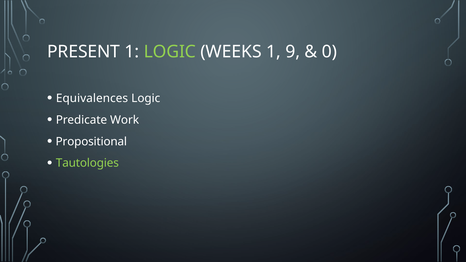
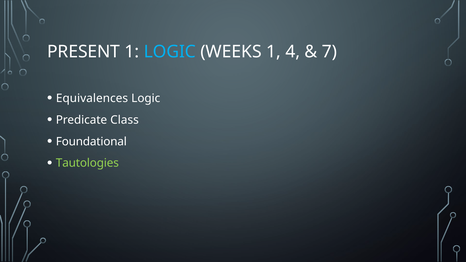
LOGIC at (170, 52) colour: light green -> light blue
9: 9 -> 4
0: 0 -> 7
Work: Work -> Class
Propositional: Propositional -> Foundational
